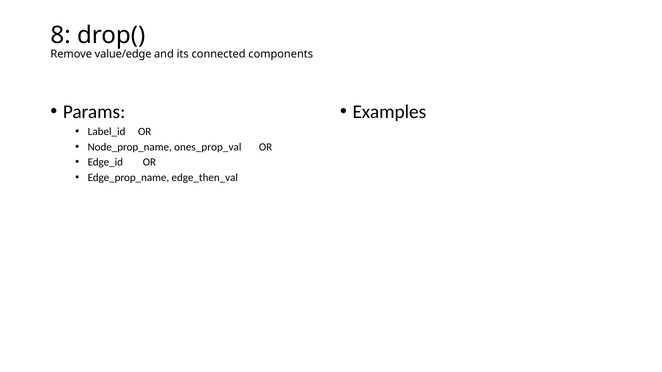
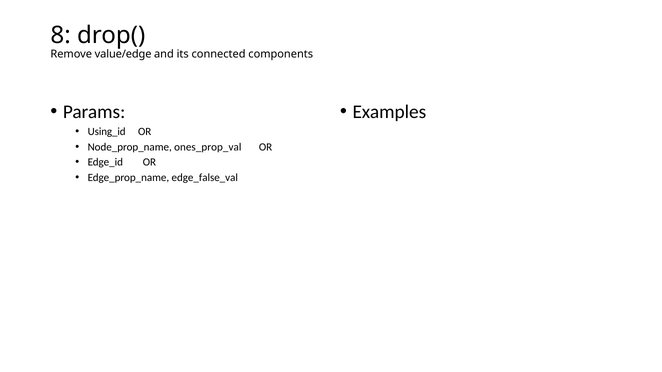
Label_id: Label_id -> Using_id
edge_then_val: edge_then_val -> edge_false_val
